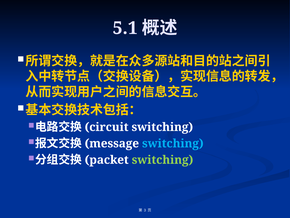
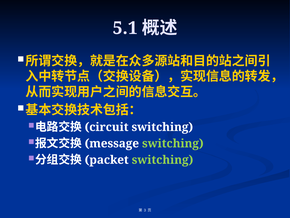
switching at (173, 143) colour: light blue -> light green
